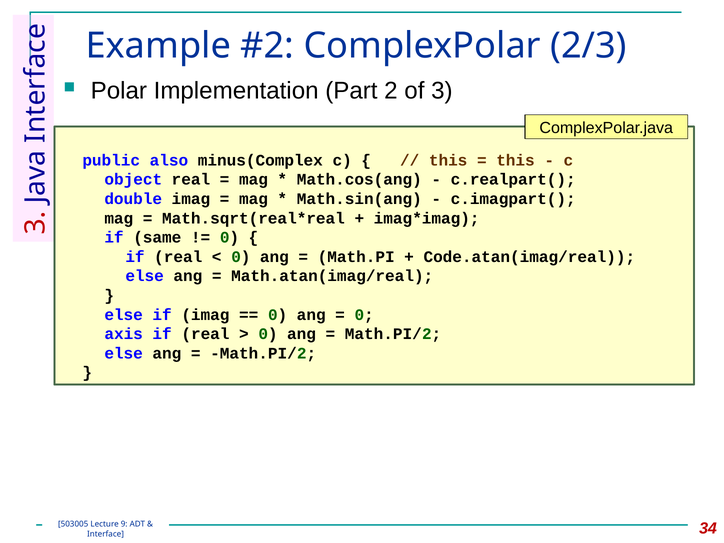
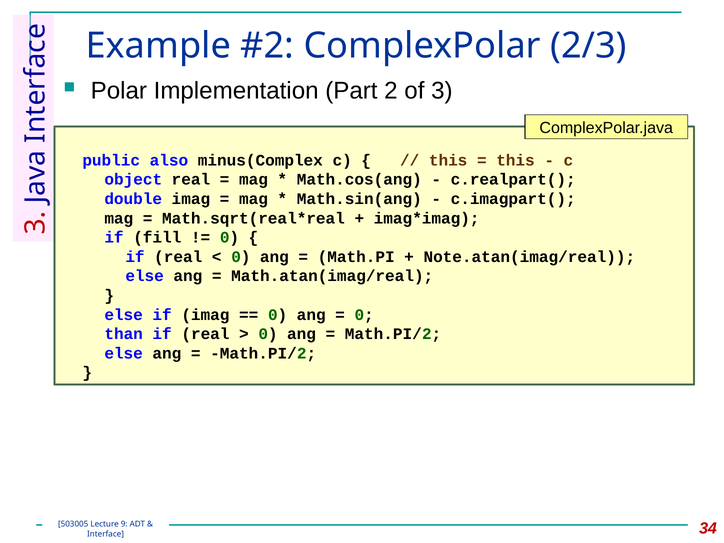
same: same -> fill
Code.atan(imag/real: Code.atan(imag/real -> Note.atan(imag/real
axis: axis -> than
